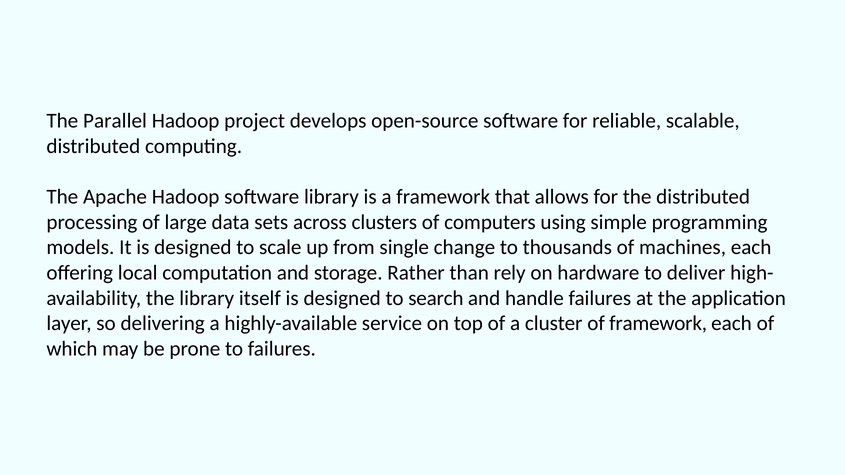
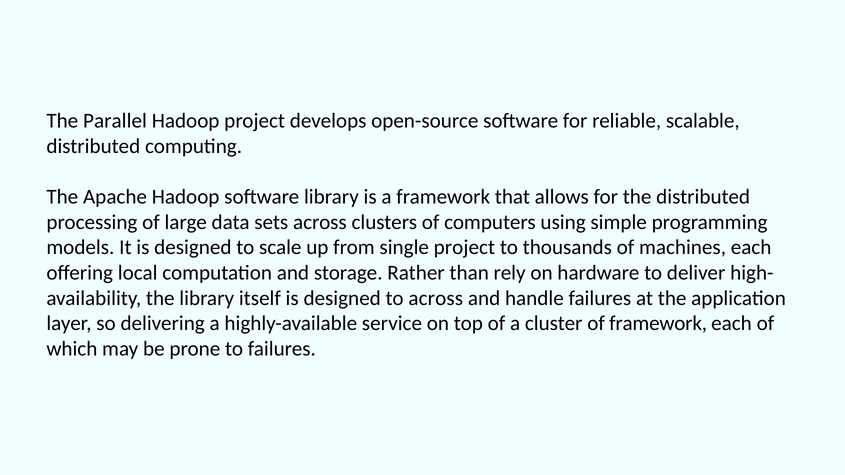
single change: change -> project
to search: search -> across
